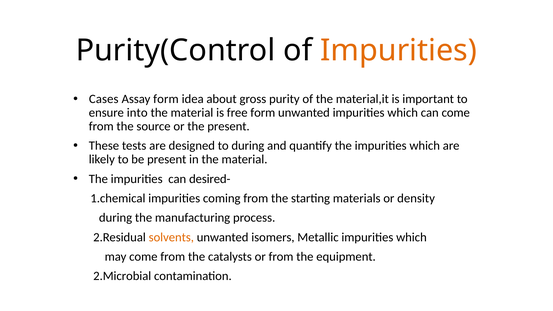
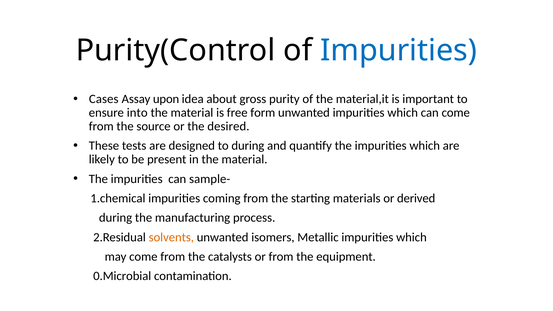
Impurities at (399, 50) colour: orange -> blue
Assay form: form -> upon
the present: present -> desired
desired-: desired- -> sample-
density: density -> derived
2.Microbial: 2.Microbial -> 0.Microbial
